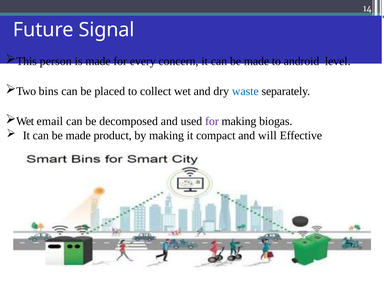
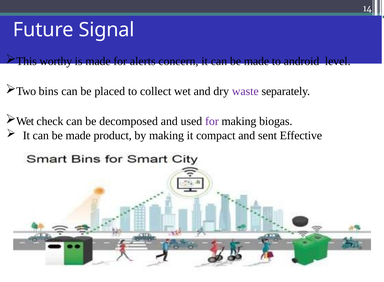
person: person -> worthy
every: every -> alerts
waste colour: blue -> purple
email: email -> check
will: will -> sent
